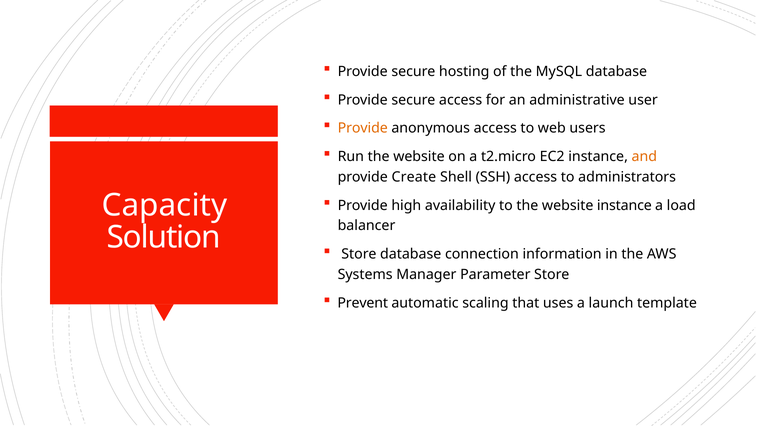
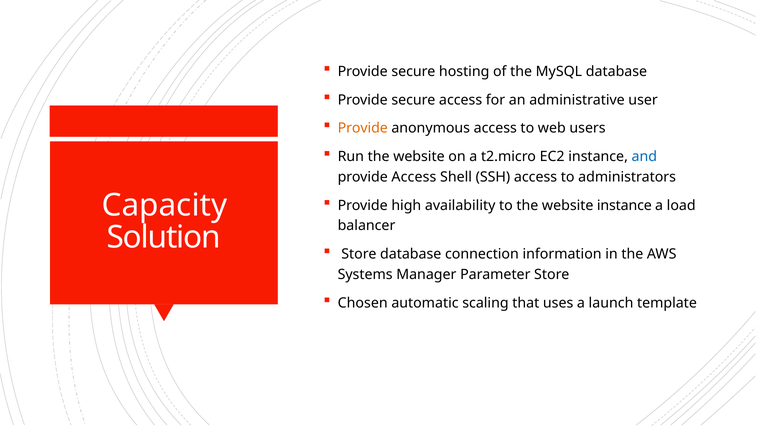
and colour: orange -> blue
provide Create: Create -> Access
Prevent: Prevent -> Chosen
